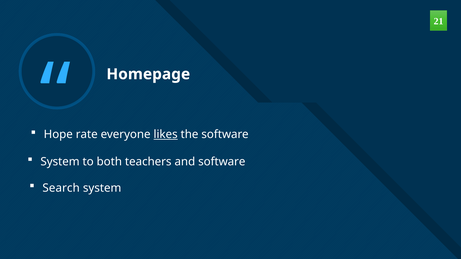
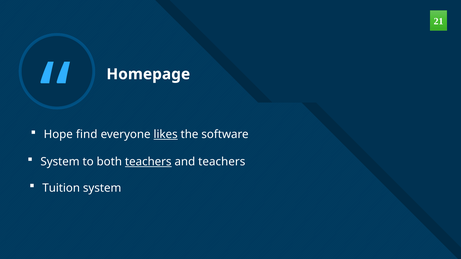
rate: rate -> find
teachers at (148, 162) underline: none -> present
and software: software -> teachers
Search: Search -> Tuition
